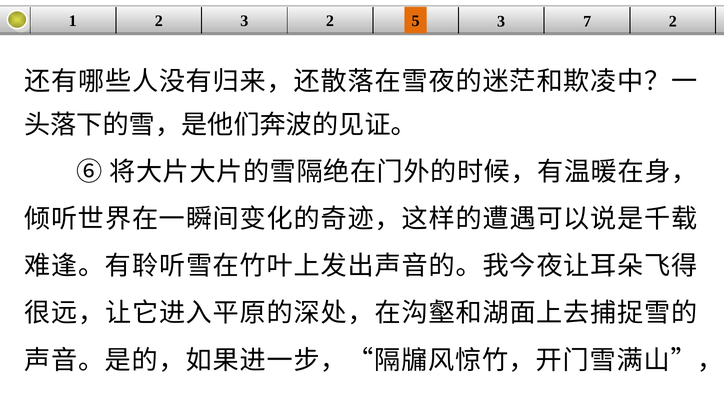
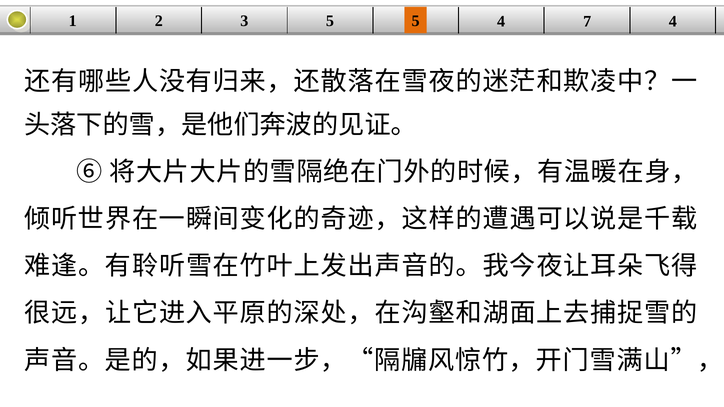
3 2: 2 -> 5
5 3: 3 -> 4
7 2: 2 -> 4
